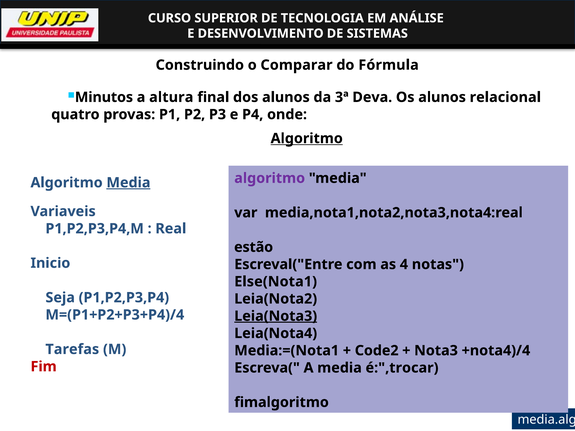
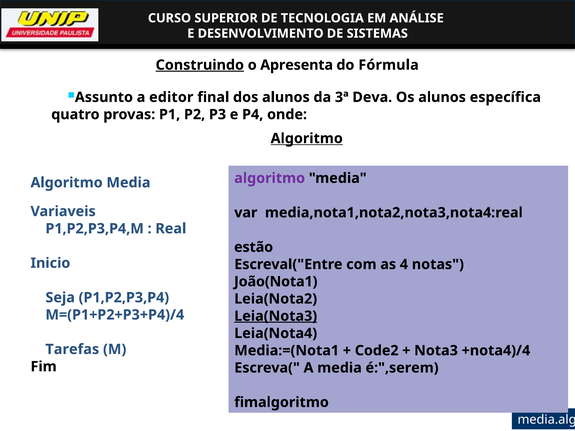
Construindo underline: none -> present
Comparar: Comparar -> Apresenta
Minutos: Minutos -> Assunto
altura: altura -> editor
relacional: relacional -> específica
Media at (128, 183) underline: present -> none
Else(Nota1: Else(Nota1 -> João(Nota1
Fim colour: red -> black
é:",trocar: é:",trocar -> é:",serem
